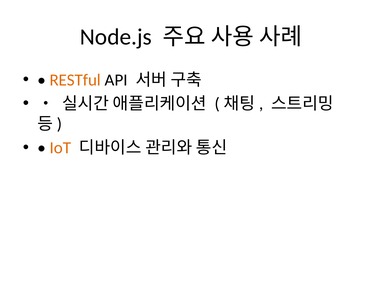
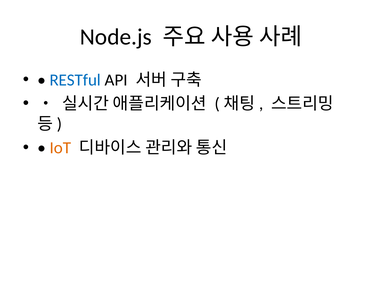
RESTful colour: orange -> blue
